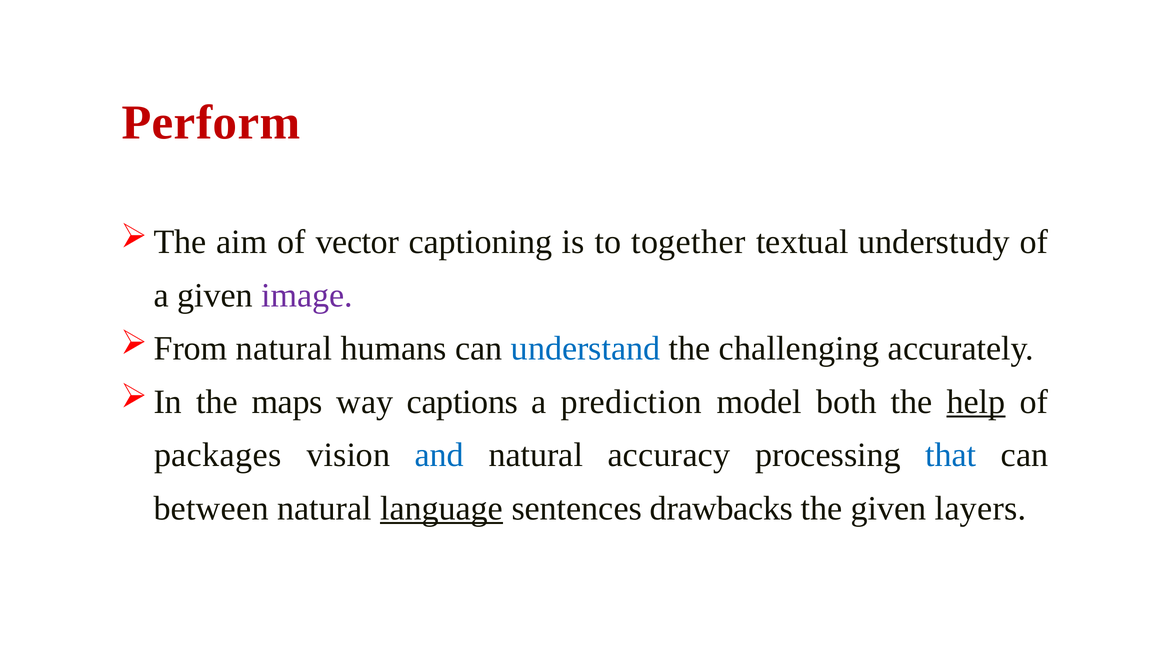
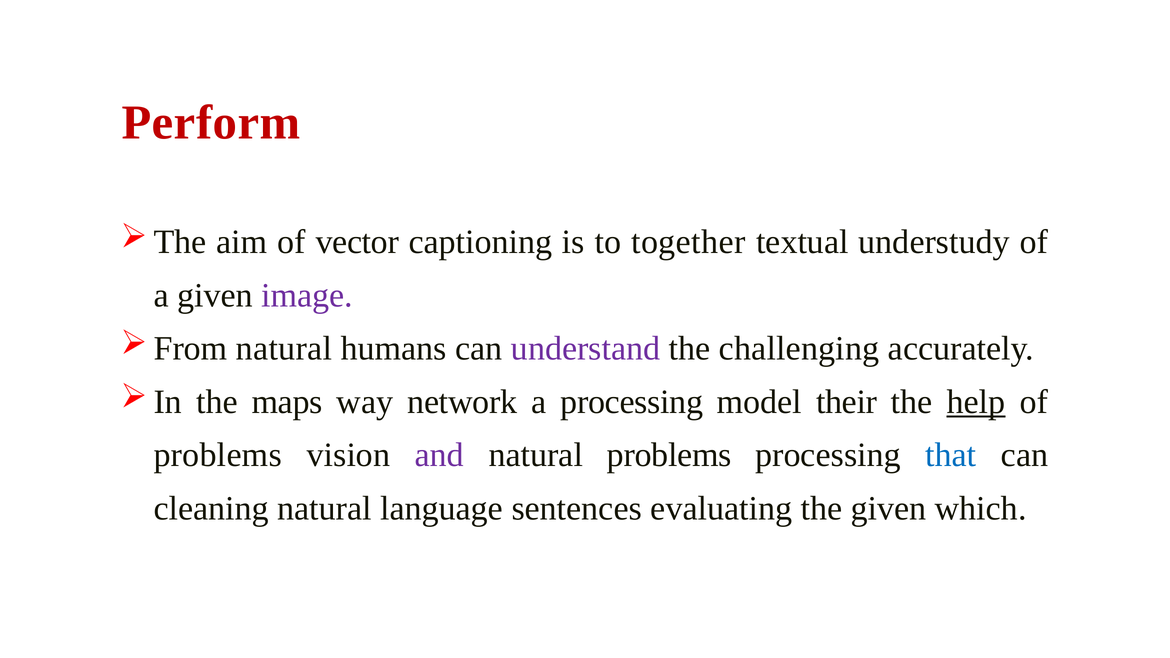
understand colour: blue -> purple
captions: captions -> network
a prediction: prediction -> processing
both: both -> their
packages at (218, 455): packages -> problems
and colour: blue -> purple
natural accuracy: accuracy -> problems
between: between -> cleaning
language underline: present -> none
drawbacks: drawbacks -> evaluating
layers: layers -> which
